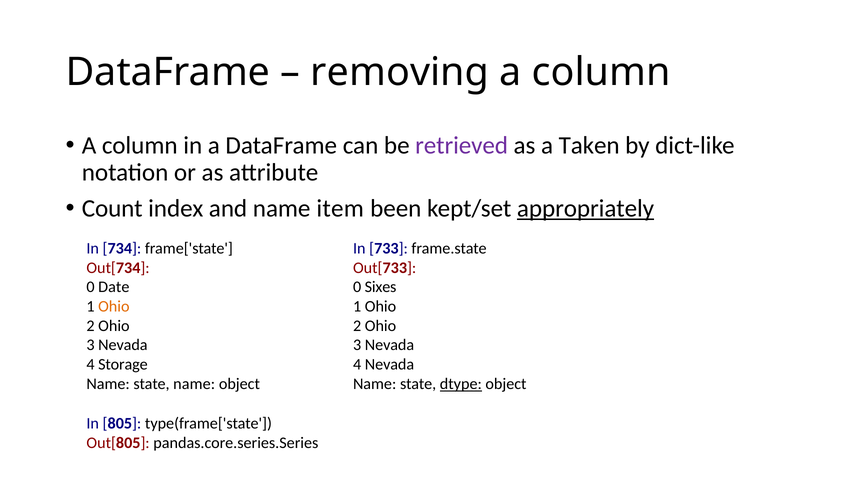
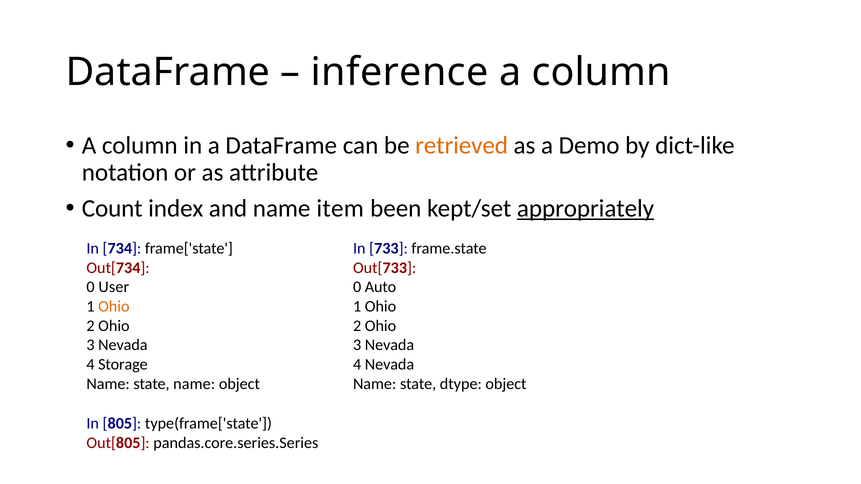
removing: removing -> inference
retrieved colour: purple -> orange
Taken: Taken -> Demo
Date: Date -> User
Sixes: Sixes -> Auto
dtype underline: present -> none
